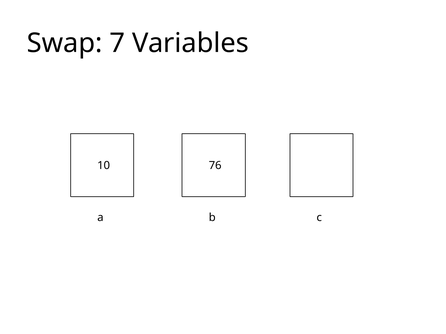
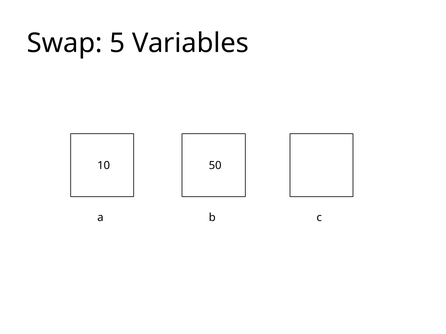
7: 7 -> 5
76: 76 -> 50
